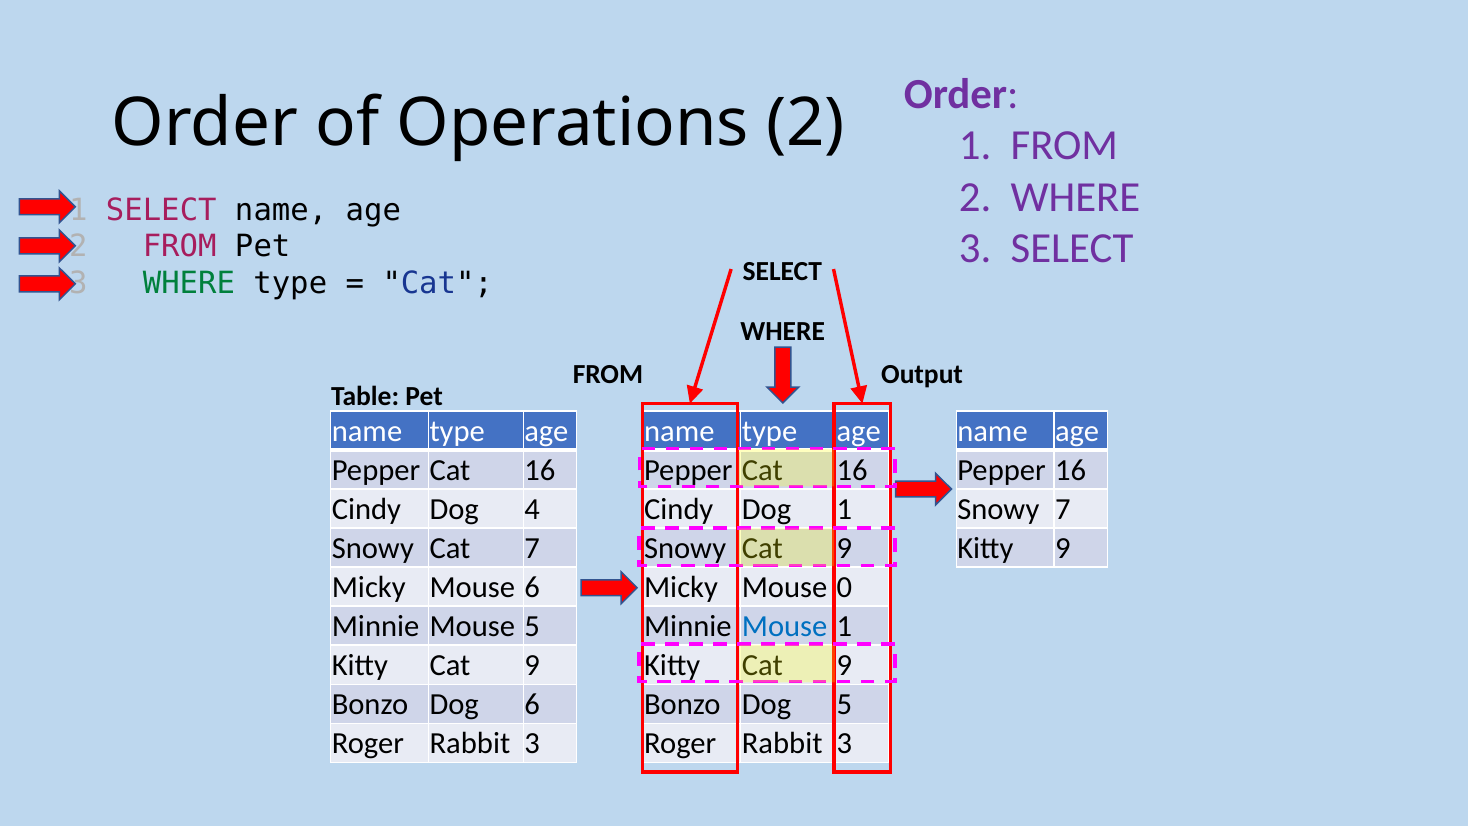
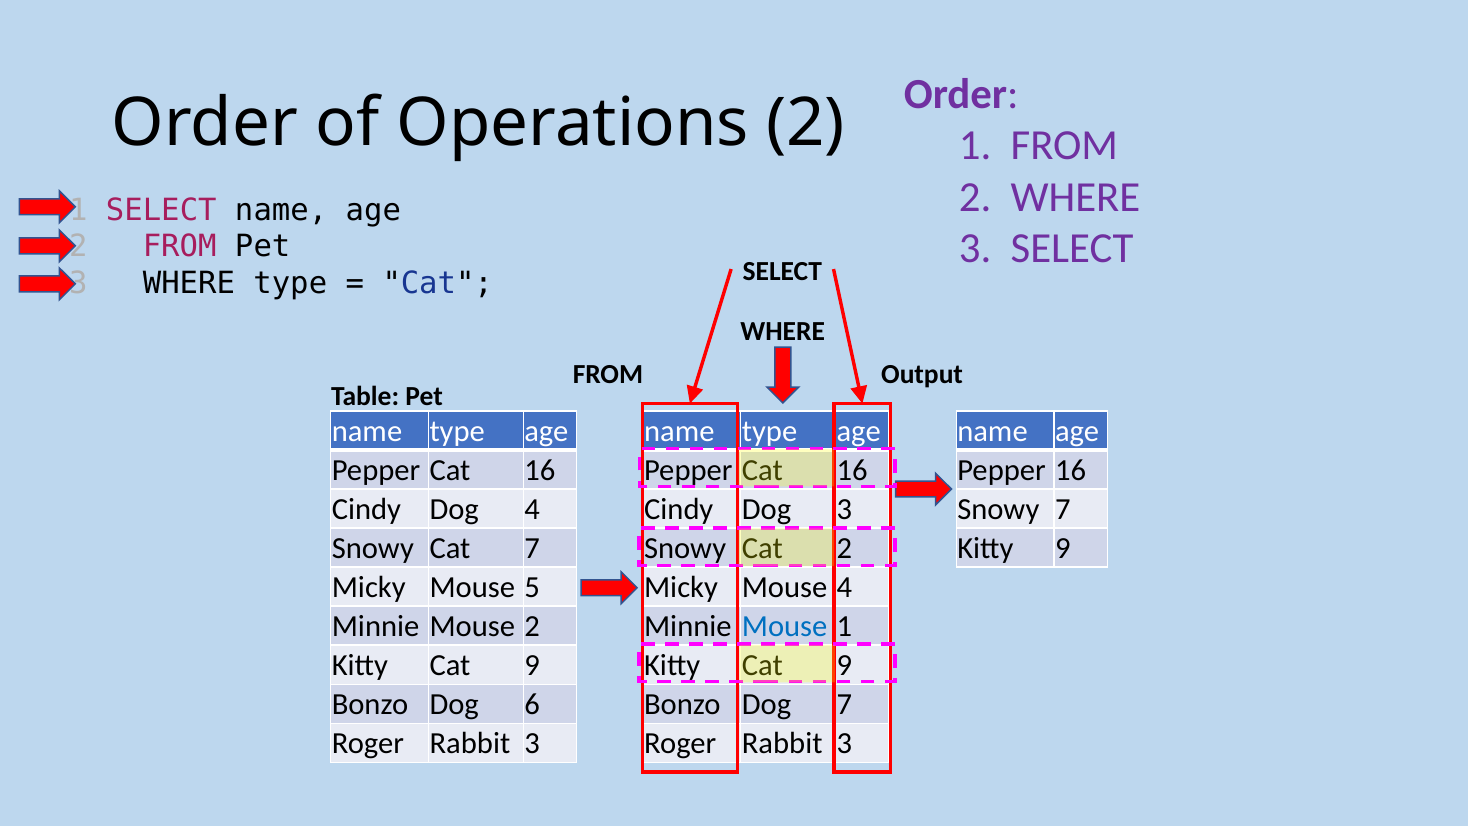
WHERE at (189, 283) colour: green -> black
Dog 1: 1 -> 3
9 at (844, 548): 9 -> 2
Mouse 6: 6 -> 5
Mouse 0: 0 -> 4
Mouse 5: 5 -> 2
Dog 5: 5 -> 7
